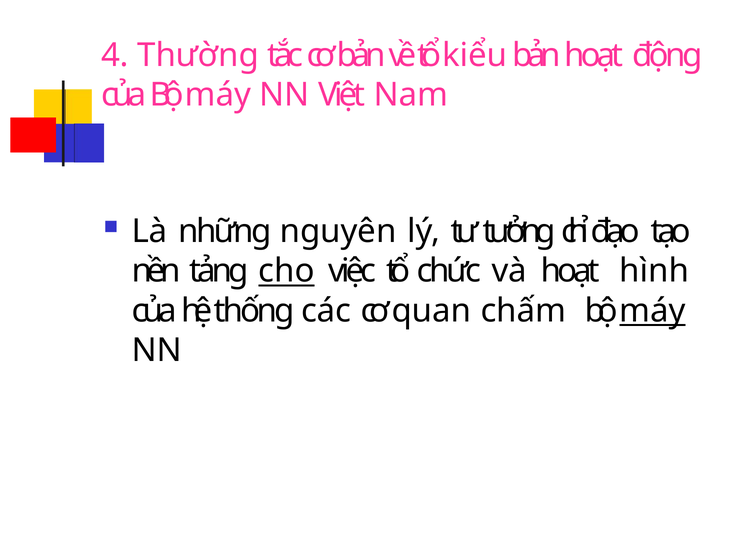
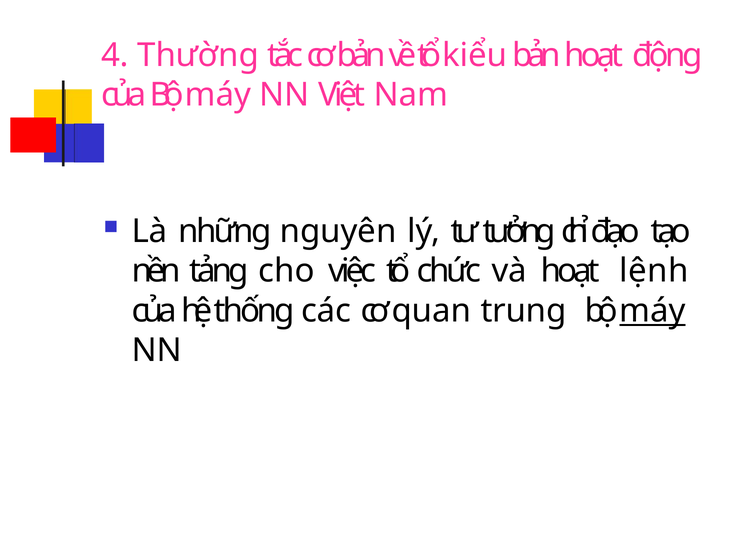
cho underline: present -> none
hình: hình -> lệnh
chấm: chấm -> trung
